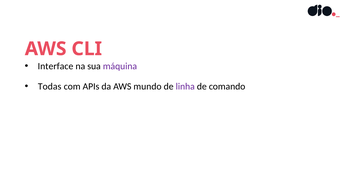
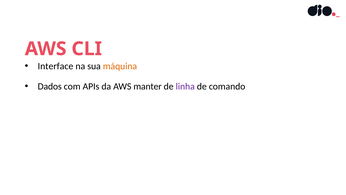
máquina colour: purple -> orange
Todas: Todas -> Dados
mundo: mundo -> manter
